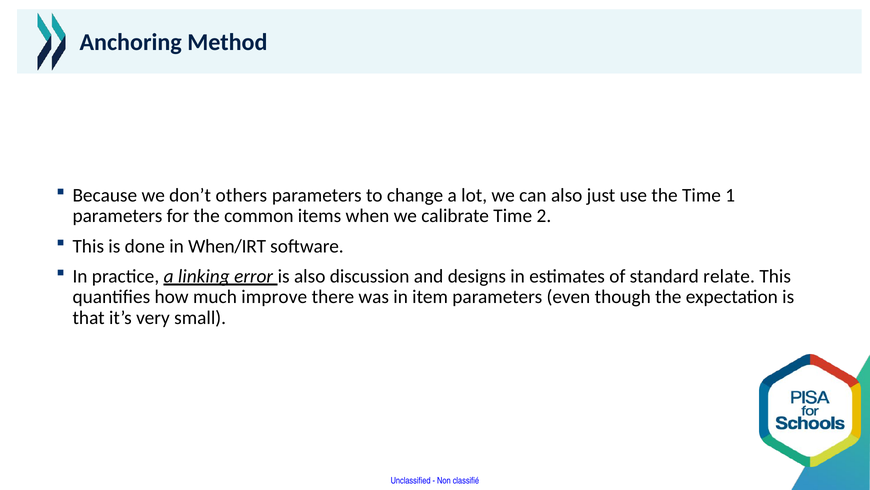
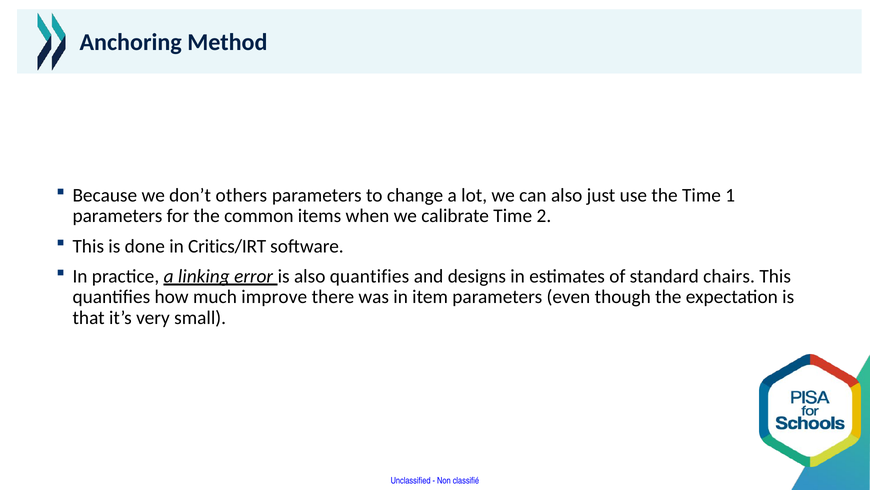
When/IRT: When/IRT -> Critics/IRT
also discussion: discussion -> quantifies
relate: relate -> chairs
